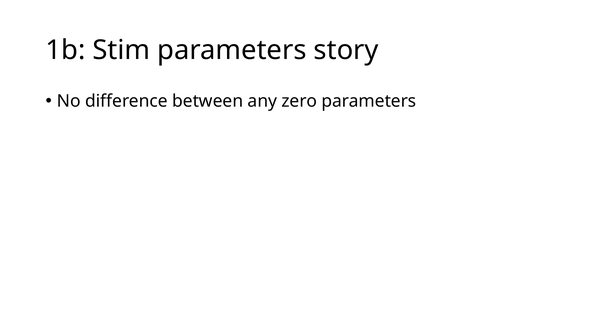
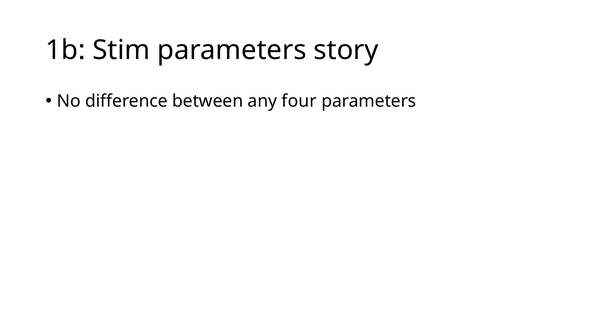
zero: zero -> four
